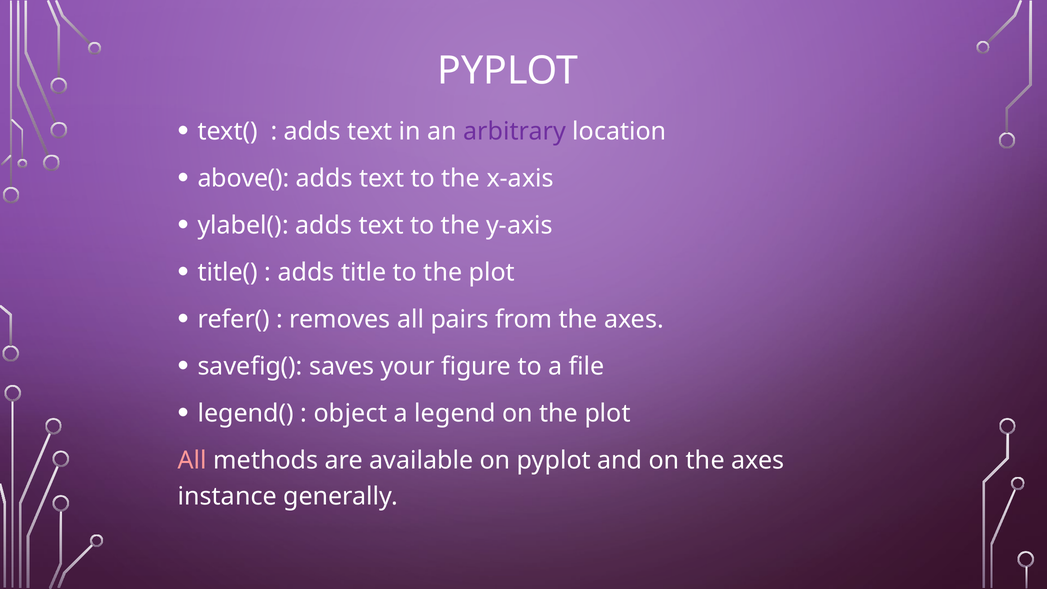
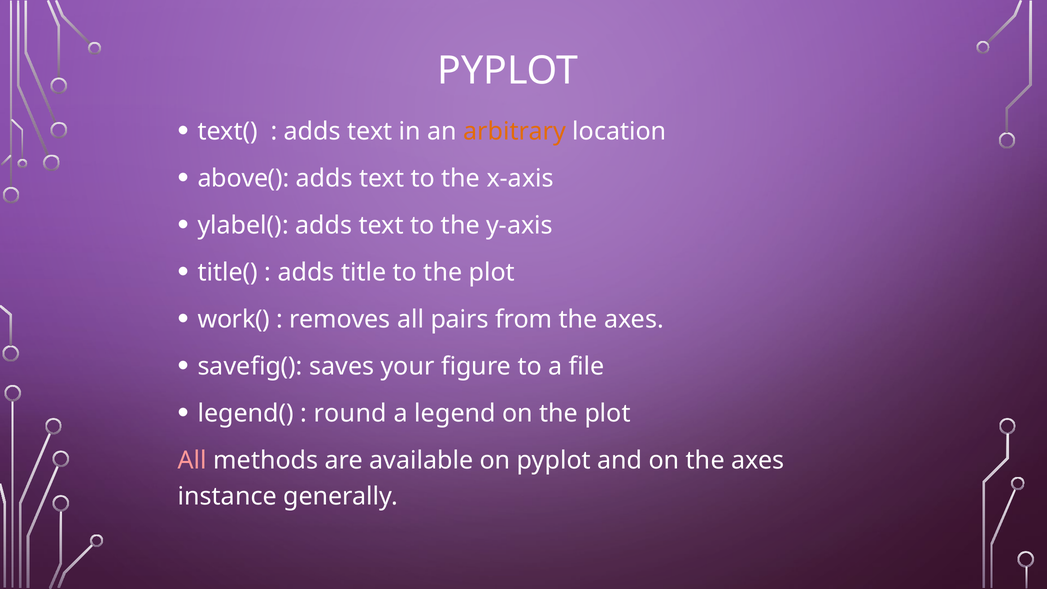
arbitrary colour: purple -> orange
refer(: refer( -> work(
object: object -> round
